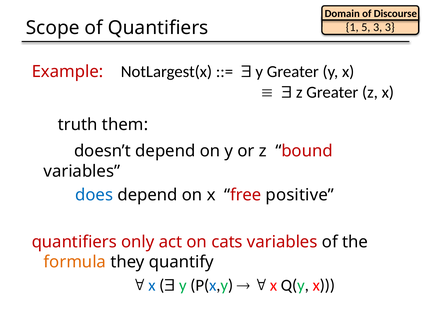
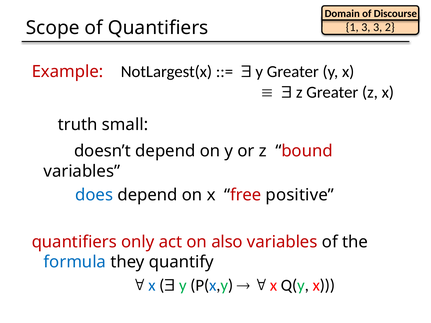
1 5: 5 -> 3
3 3: 3 -> 2
them: them -> small
cats: cats -> also
formula colour: orange -> blue
